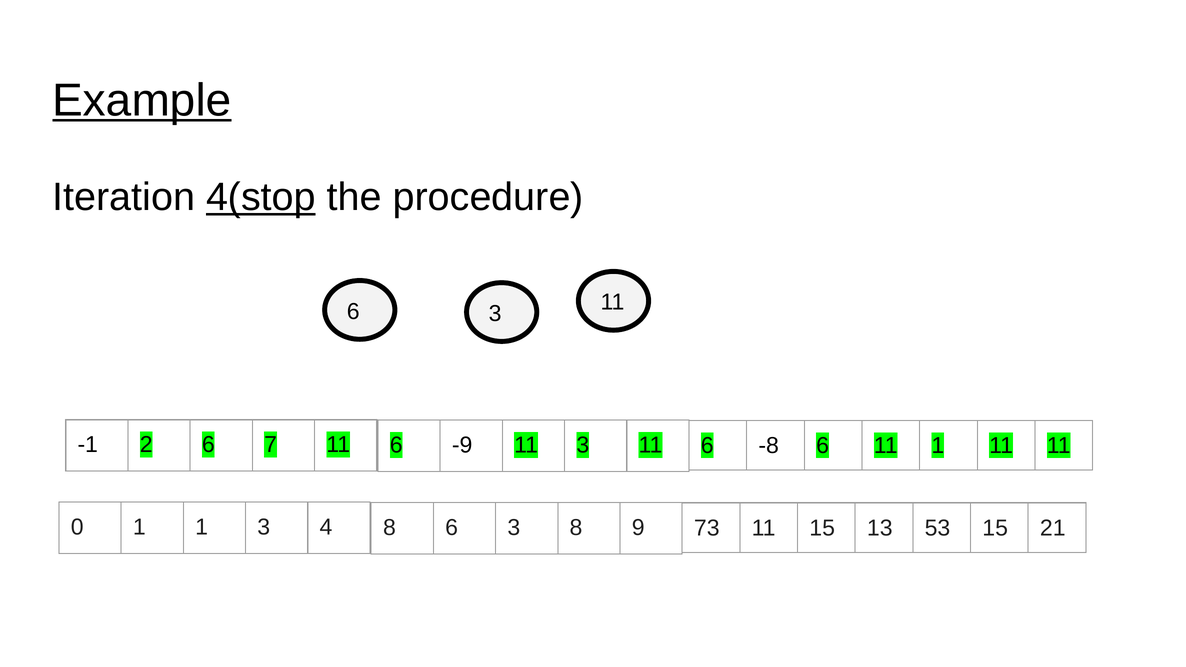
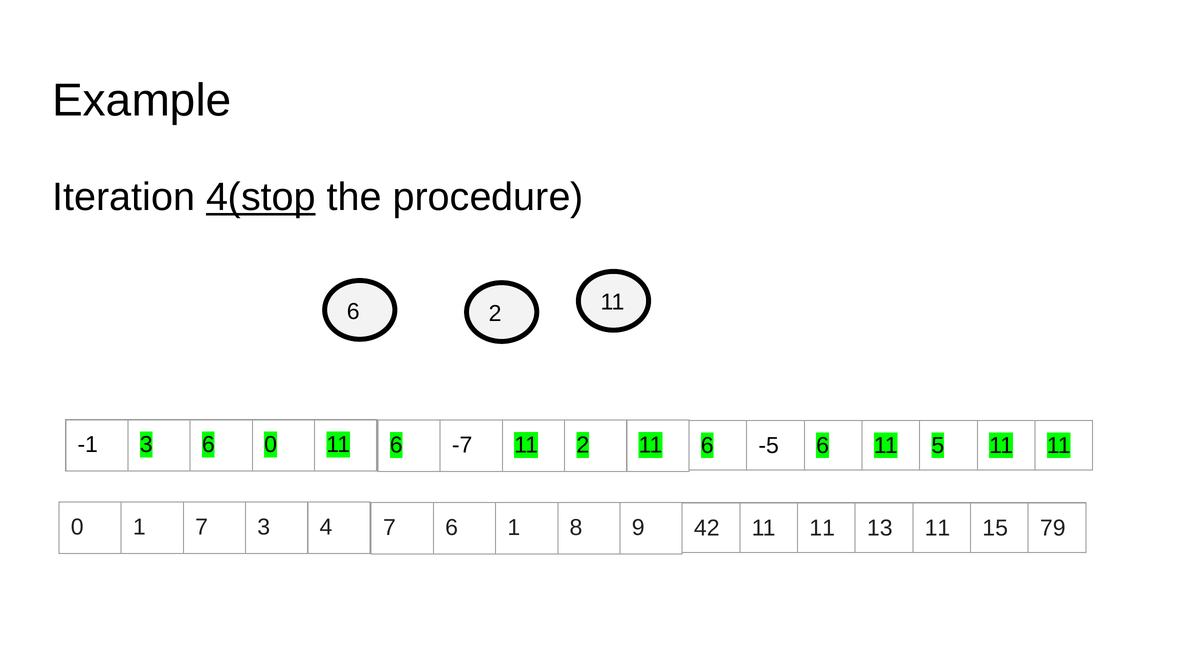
Example underline: present -> none
3 at (495, 314): 3 -> 2
-1 2: 2 -> 3
6 7: 7 -> 0
-9: -9 -> -7
11 3: 3 -> 2
-8: -8 -> -5
11 1: 1 -> 5
1 1: 1 -> 7
4 8: 8 -> 7
3 at (514, 528): 3 -> 1
73: 73 -> 42
15 at (822, 528): 15 -> 11
13 53: 53 -> 11
21: 21 -> 79
